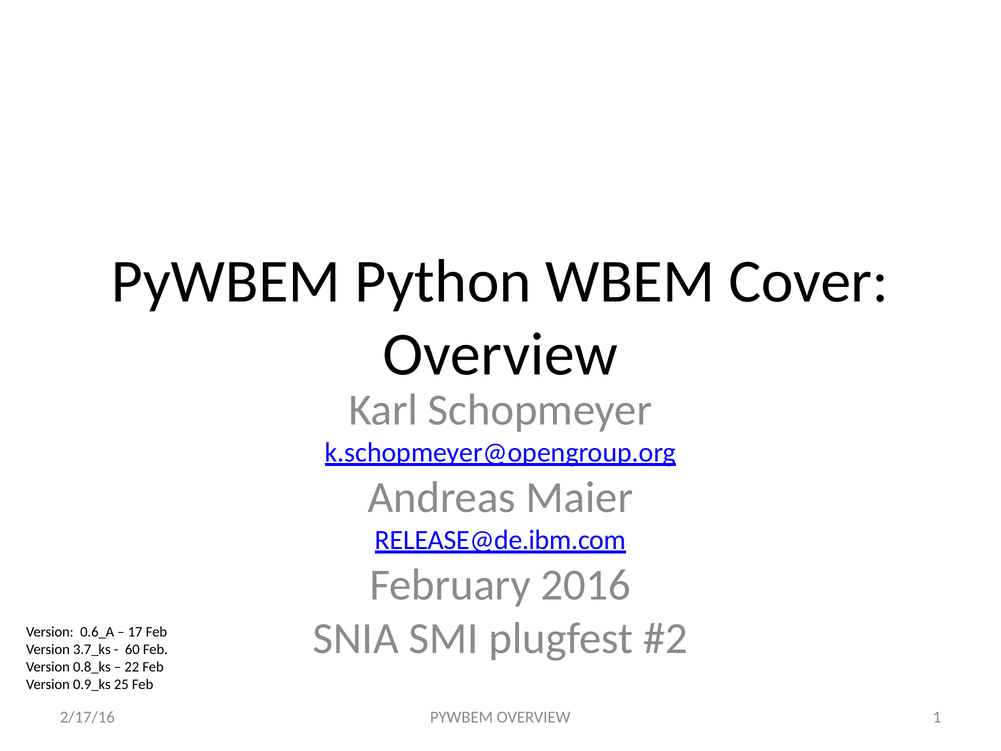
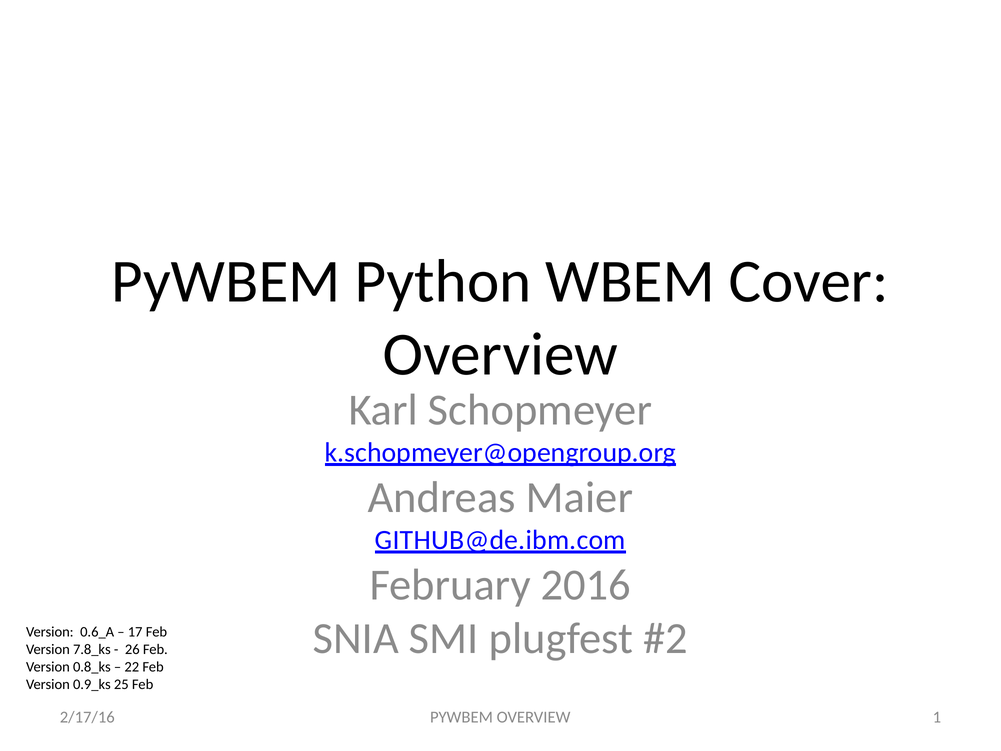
RELEASE@de.ibm.com: RELEASE@de.ibm.com -> GITHUB@de.ibm.com
3.7_ks: 3.7_ks -> 7.8_ks
60: 60 -> 26
